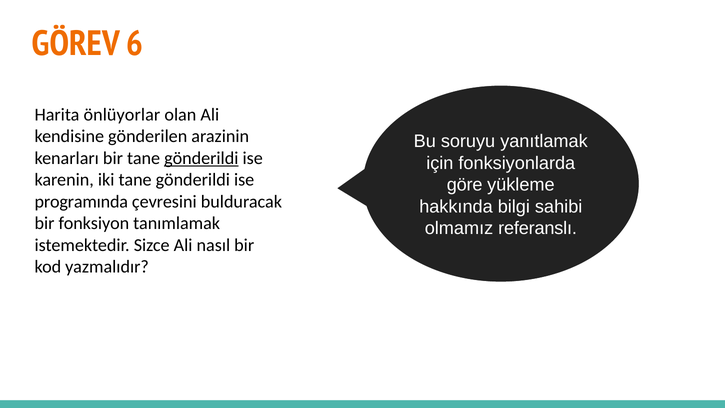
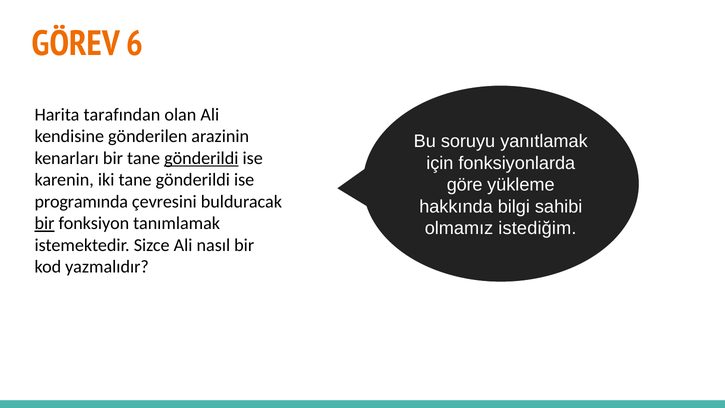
önlüyorlar: önlüyorlar -> tarafından
bir at (45, 223) underline: none -> present
referanslı: referanslı -> istediğim
